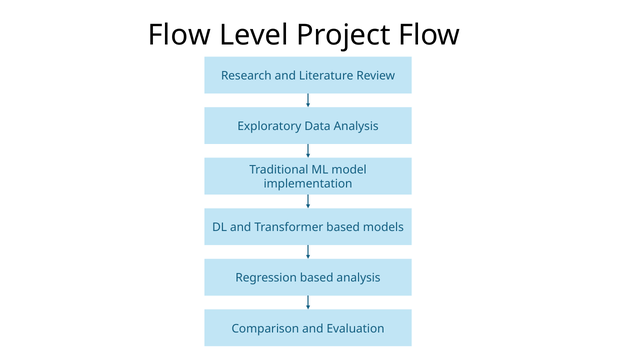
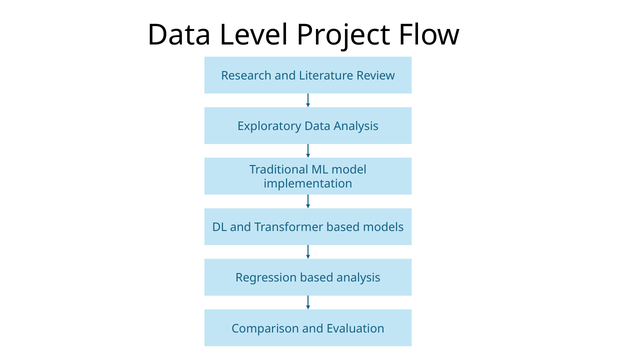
Flow at (179, 35): Flow -> Data
